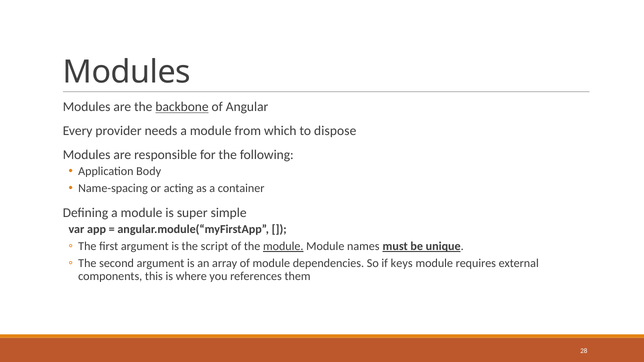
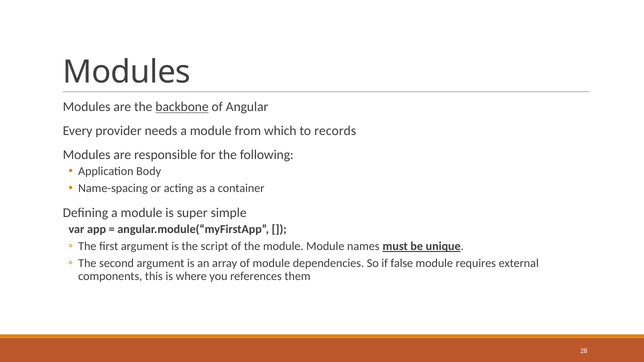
dispose: dispose -> records
module at (283, 246) underline: present -> none
keys: keys -> false
